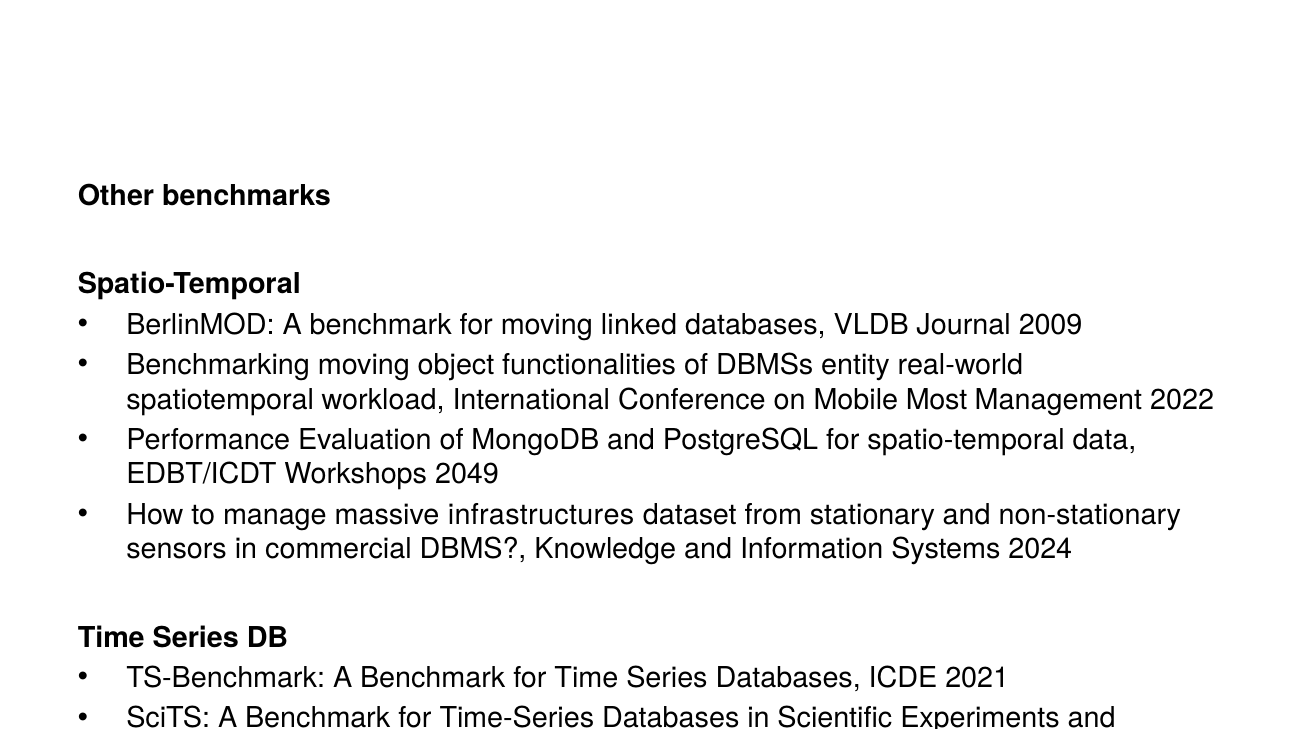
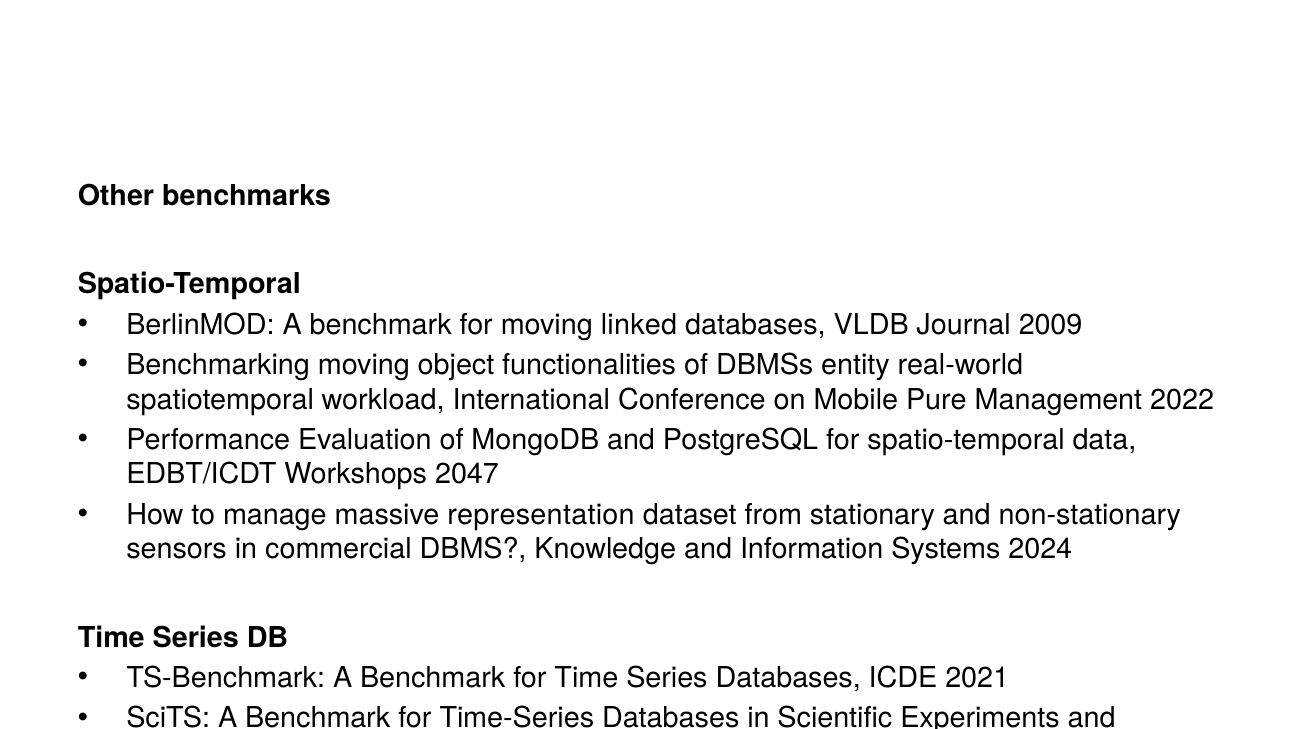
Most: Most -> Pure
2049: 2049 -> 2047
infrastructures: infrastructures -> representation
